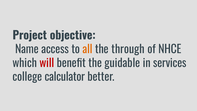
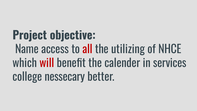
all colour: orange -> red
through: through -> utilizing
guidable: guidable -> calender
calculator: calculator -> nessecary
